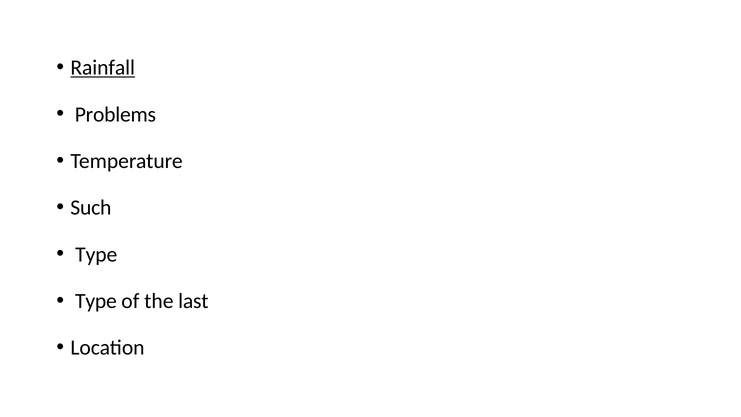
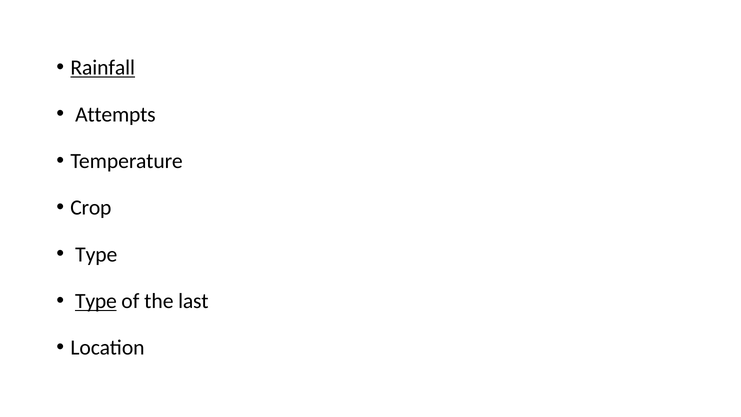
Problems: Problems -> Attempts
Such: Such -> Crop
Type at (96, 301) underline: none -> present
